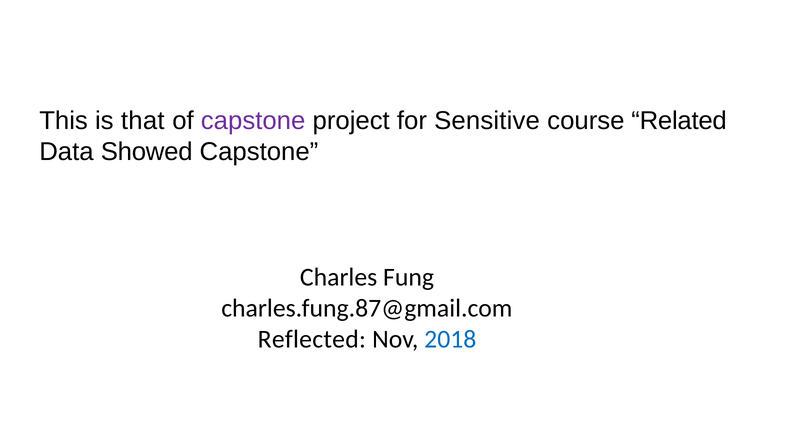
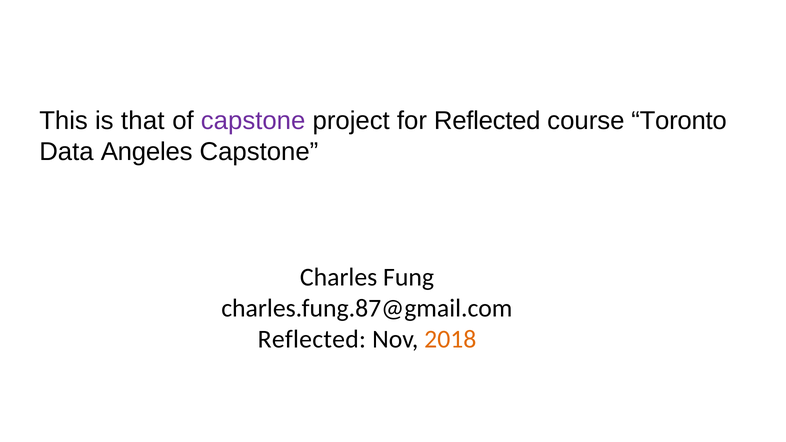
for Sensitive: Sensitive -> Reflected
Related: Related -> Toronto
Showed: Showed -> Angeles
2018 colour: blue -> orange
